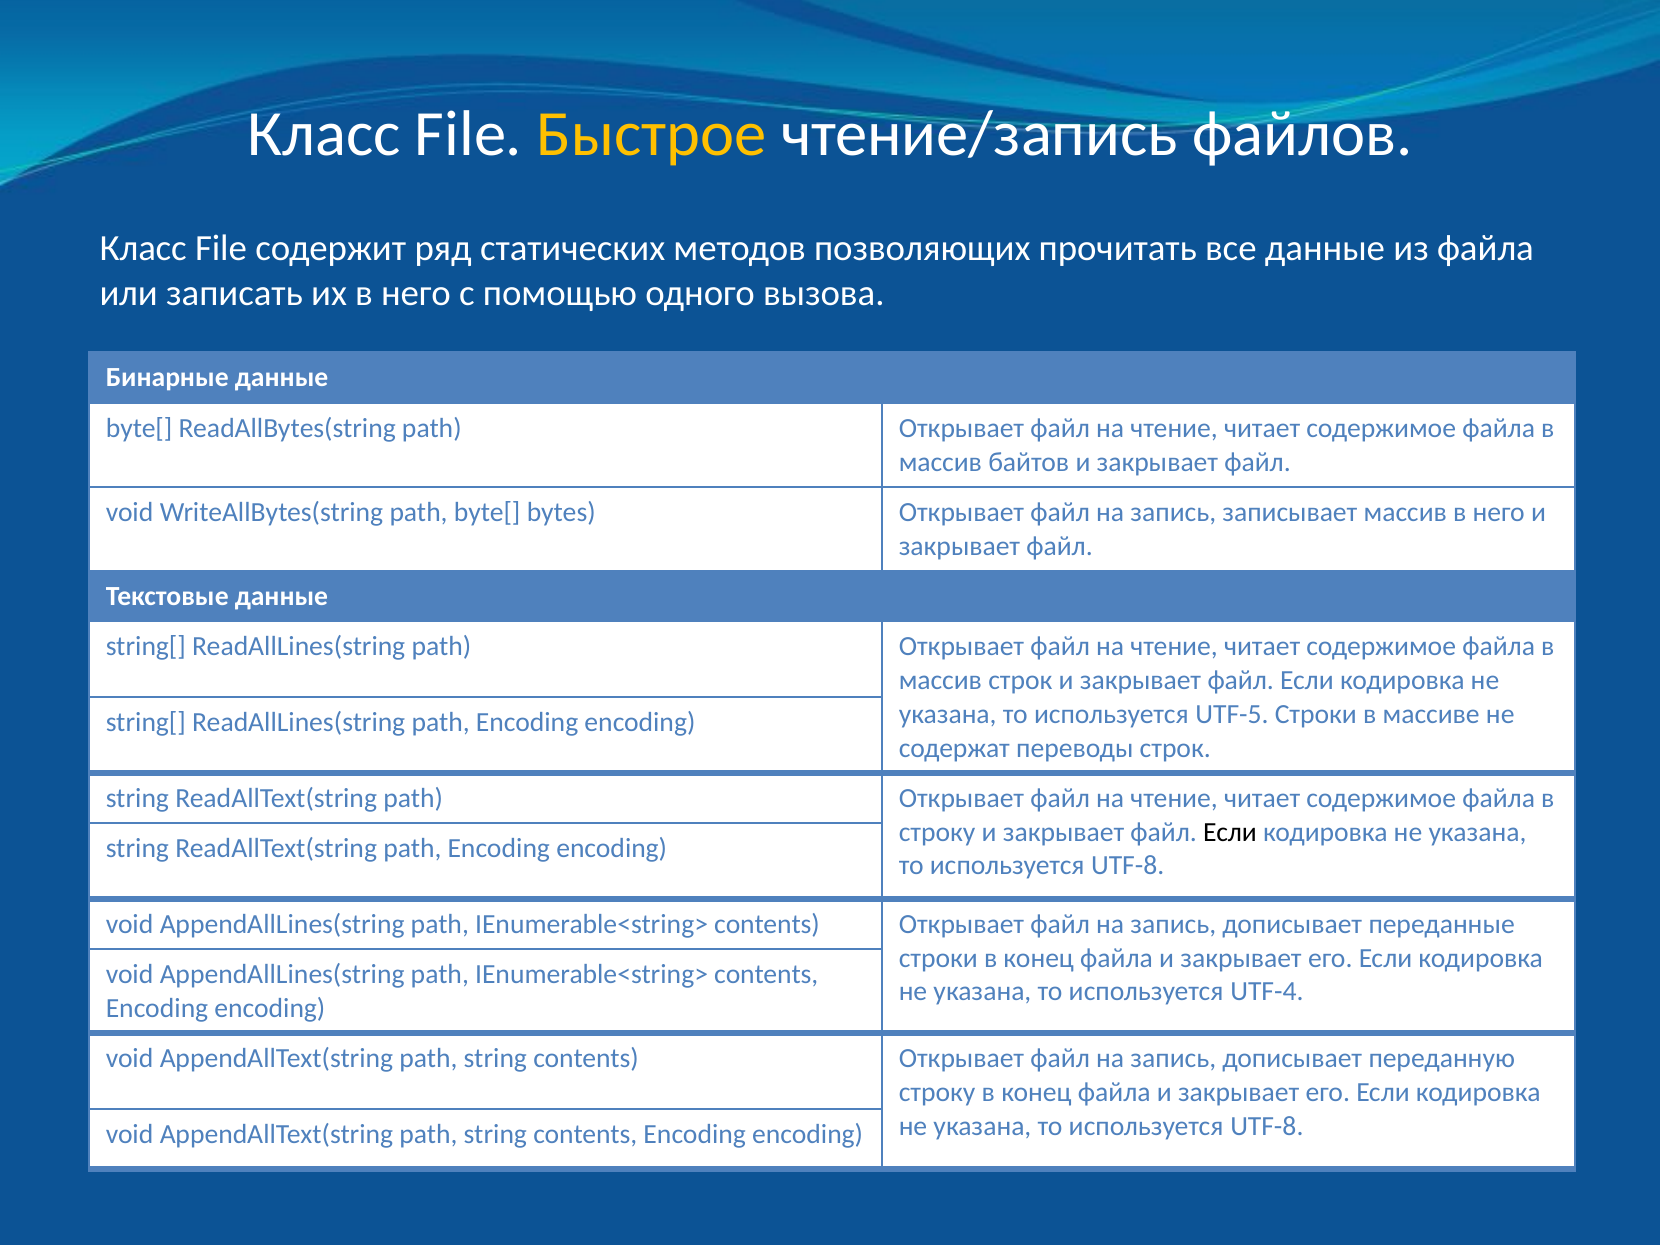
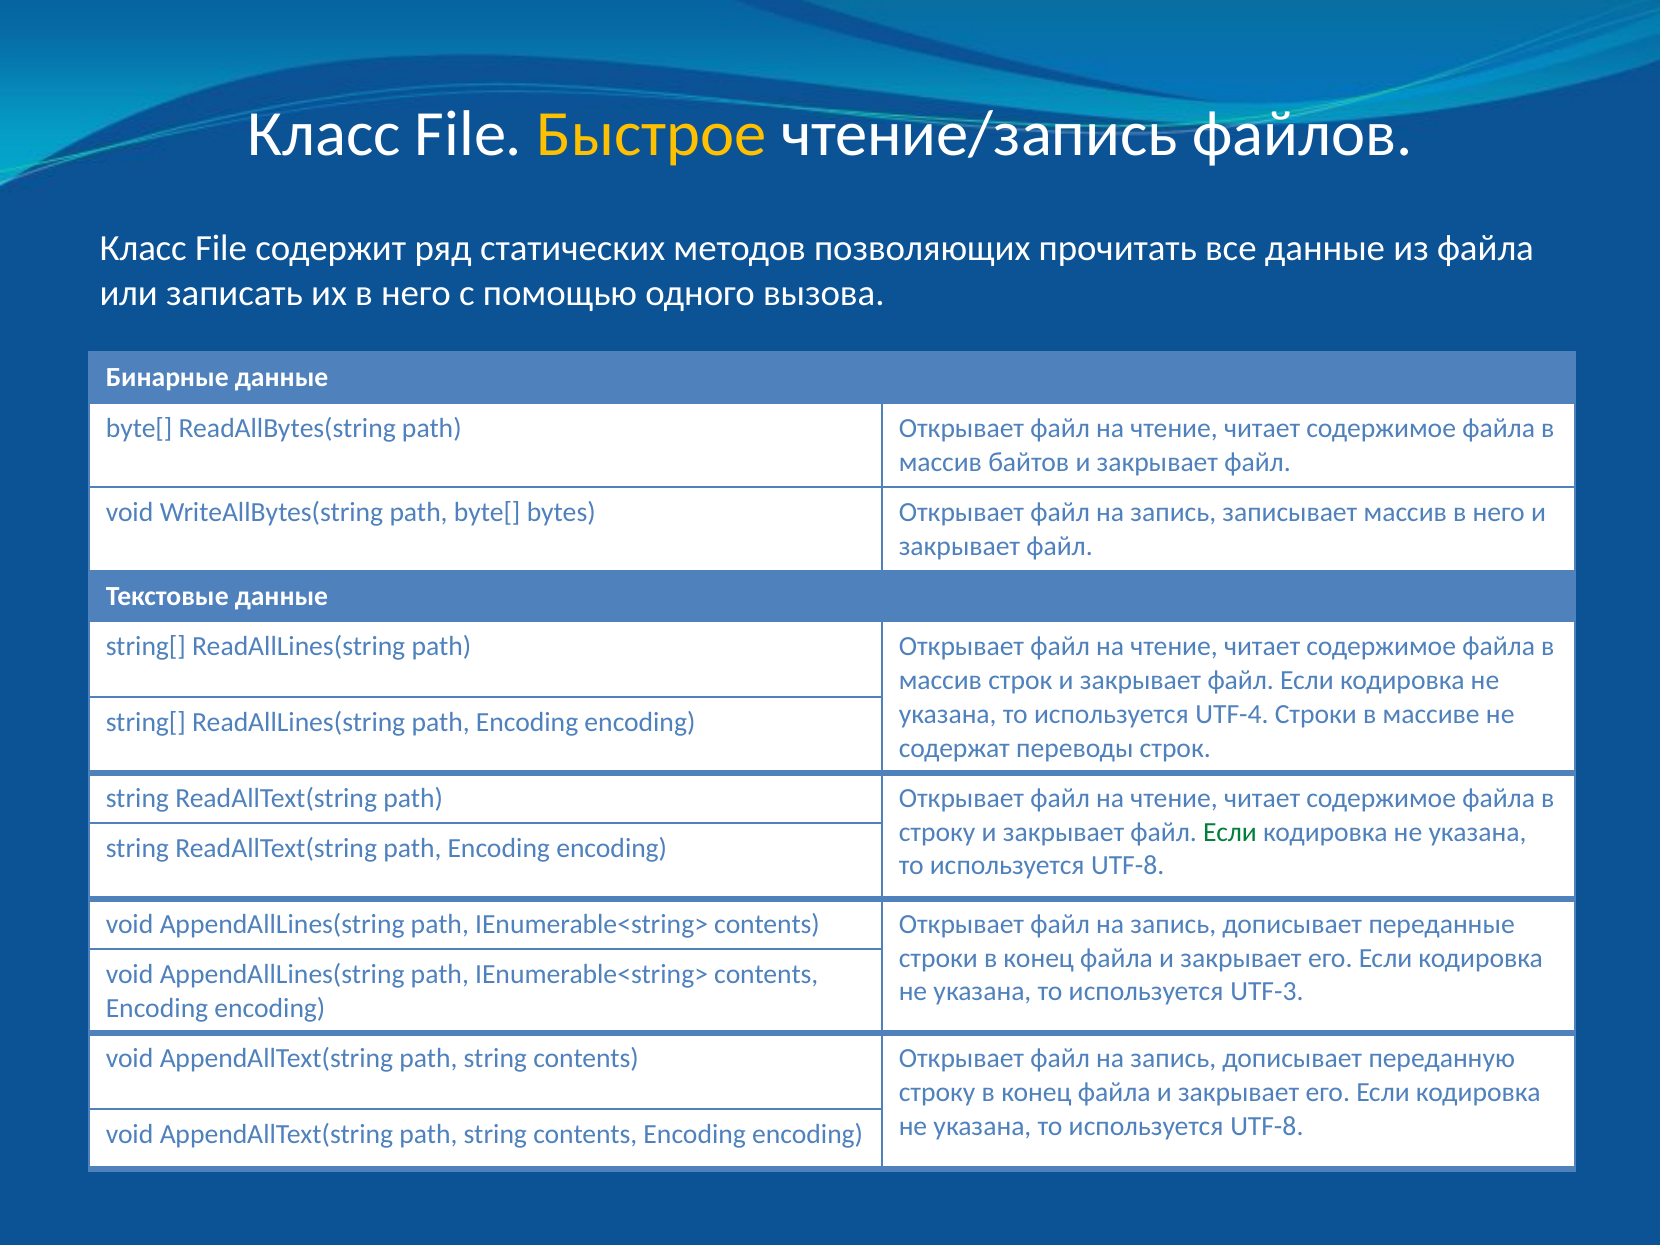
UTF-5: UTF-5 -> UTF-4
Если at (1230, 832) colour: black -> green
UTF-4: UTF-4 -> UTF-3
